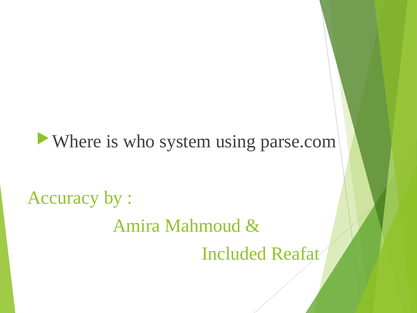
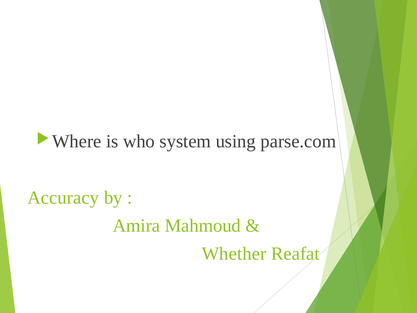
Included: Included -> Whether
